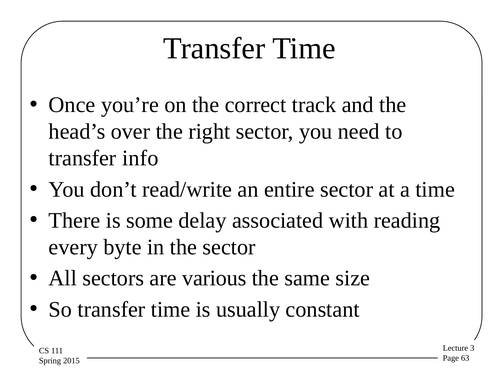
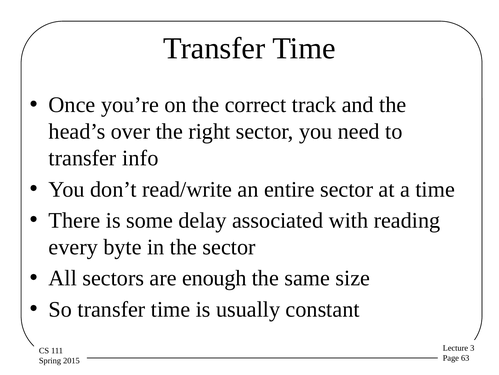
various: various -> enough
